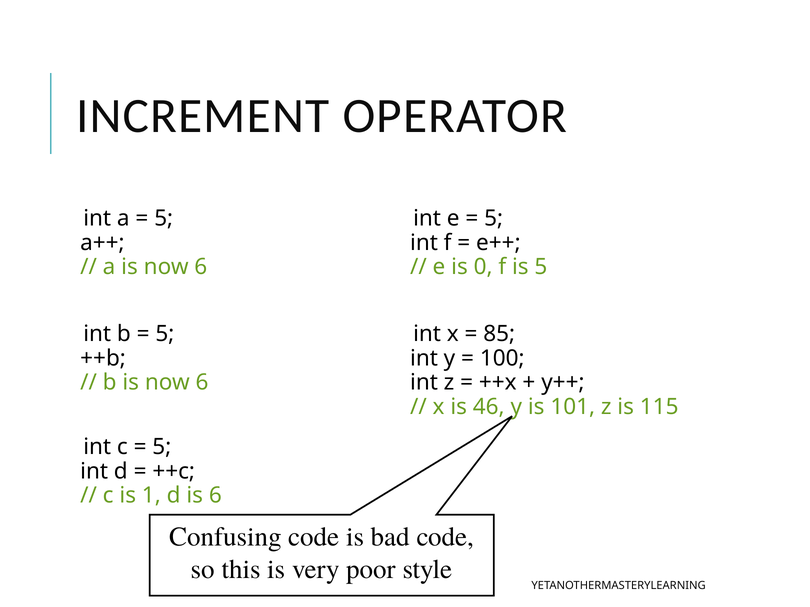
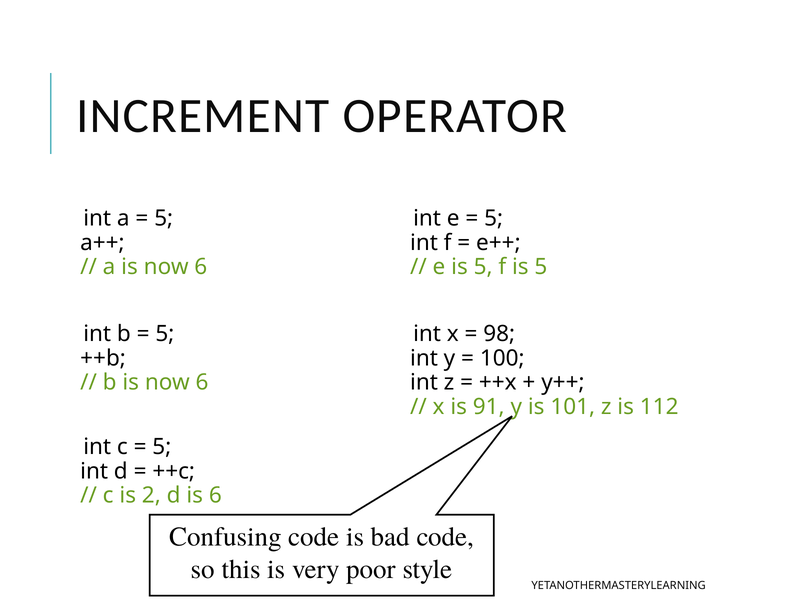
e is 0: 0 -> 5
85: 85 -> 98
46: 46 -> 91
115: 115 -> 112
1: 1 -> 2
